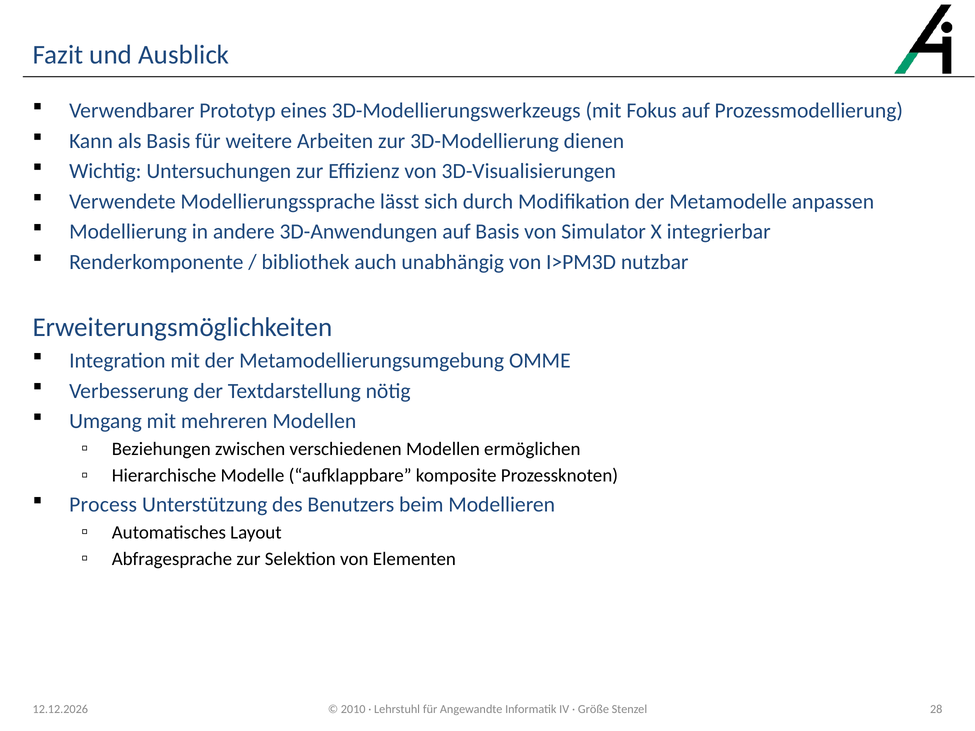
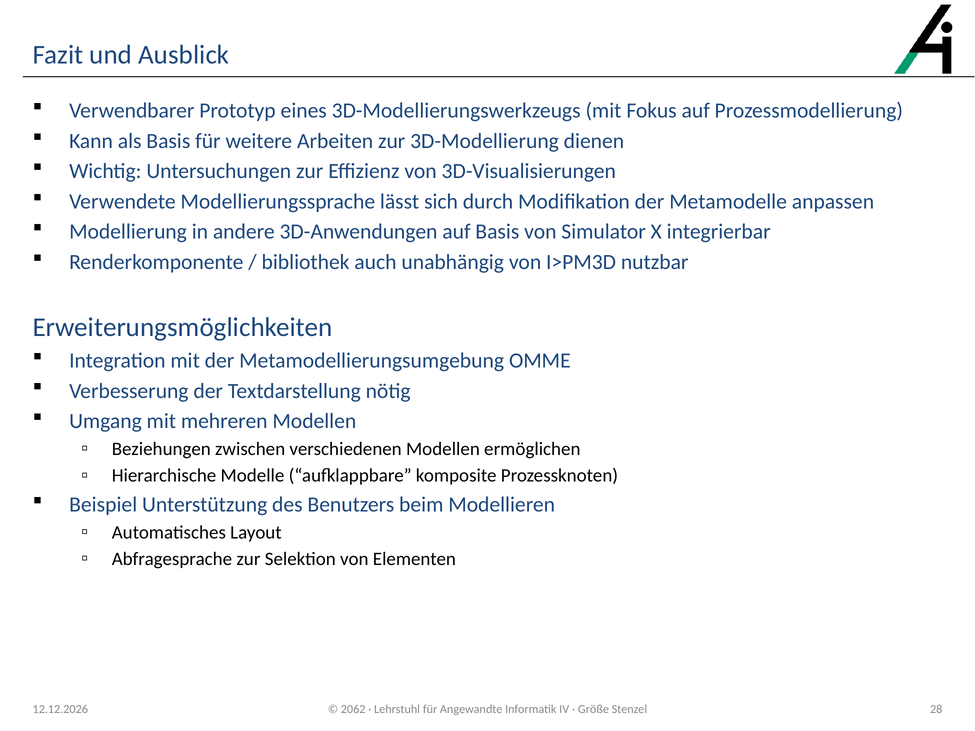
Process: Process -> Beispiel
2010: 2010 -> 2062
